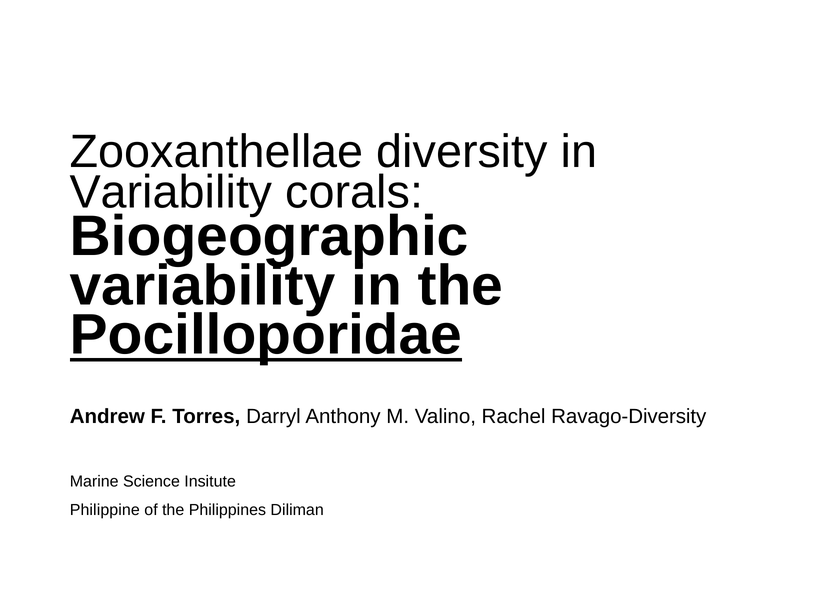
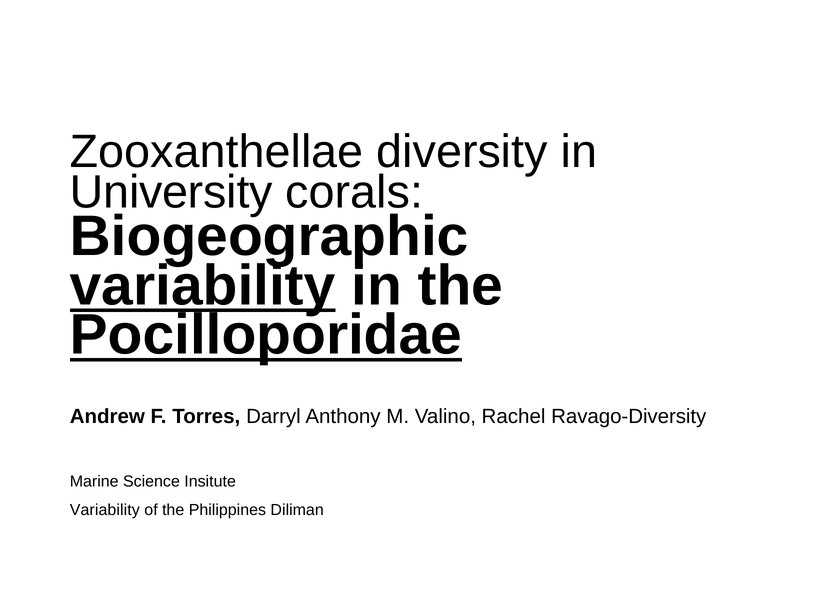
Variability at (171, 192): Variability -> University
variability at (203, 286) underline: none -> present
Philippine at (105, 510): Philippine -> Variability
